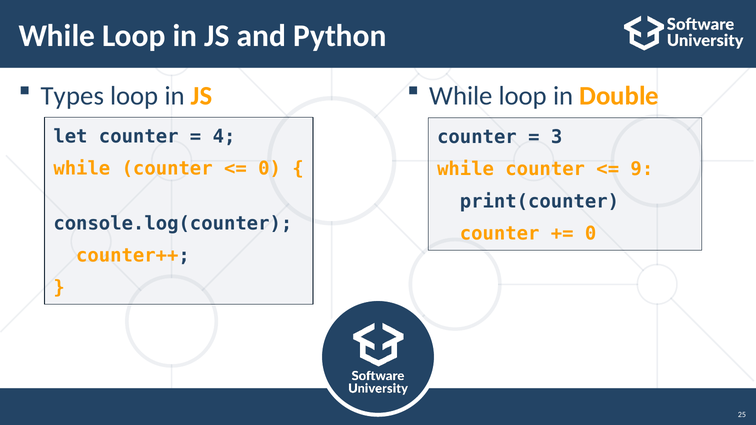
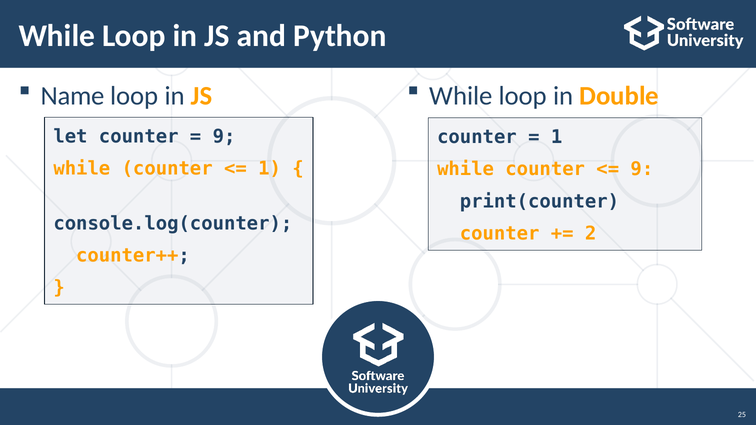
Types: Types -> Name
4 at (224, 137): 4 -> 9
3 at (557, 137): 3 -> 1
0 at (270, 169): 0 -> 1
0 at (591, 234): 0 -> 2
